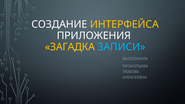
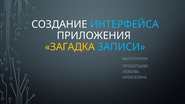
ИНТЕРФЕЙСА colour: yellow -> light blue
